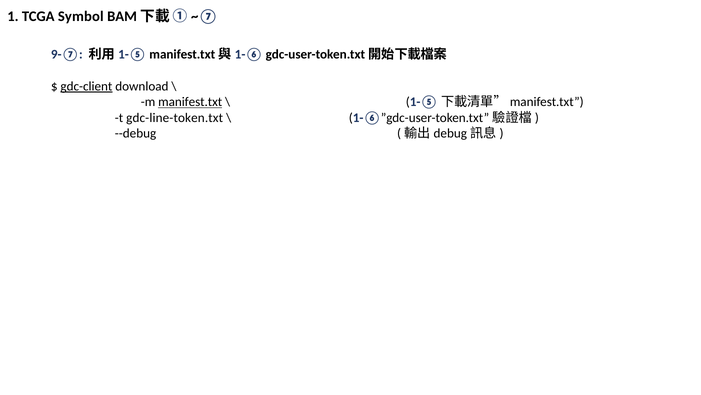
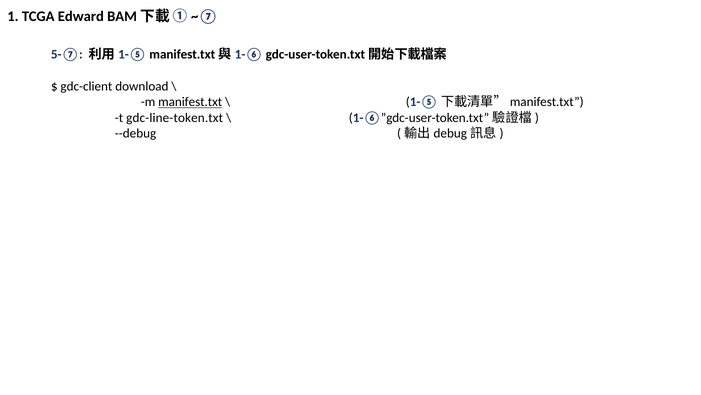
Symbol: Symbol -> Edward
9-⑦: 9-⑦ -> 5-⑦
gdc-client underline: present -> none
